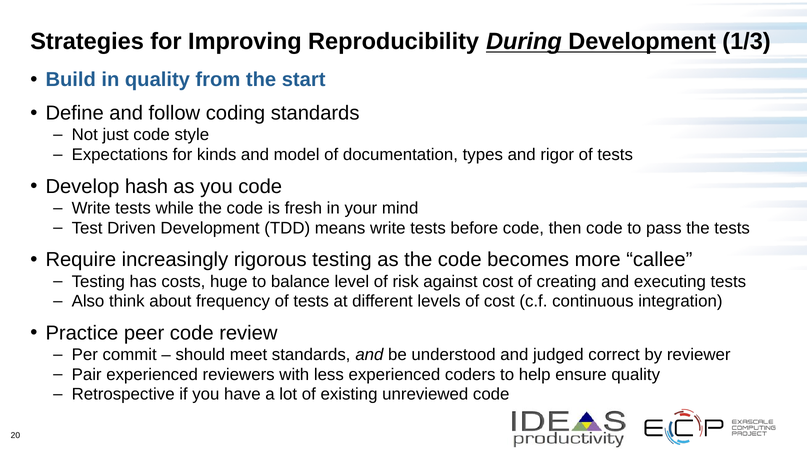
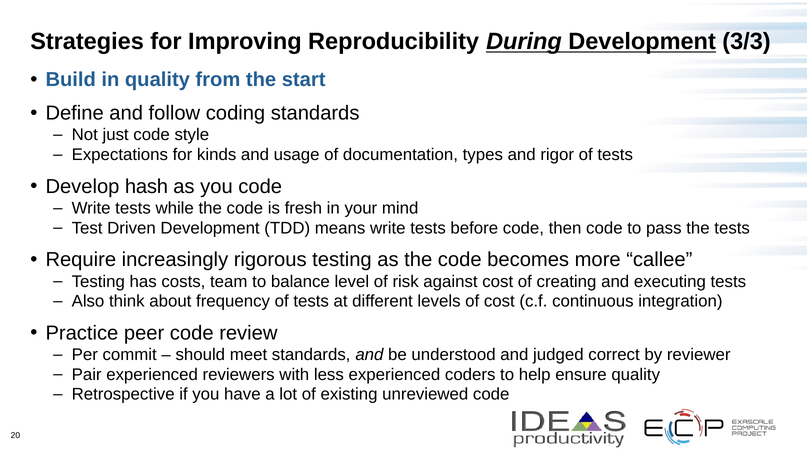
1/3: 1/3 -> 3/3
model: model -> usage
huge: huge -> team
